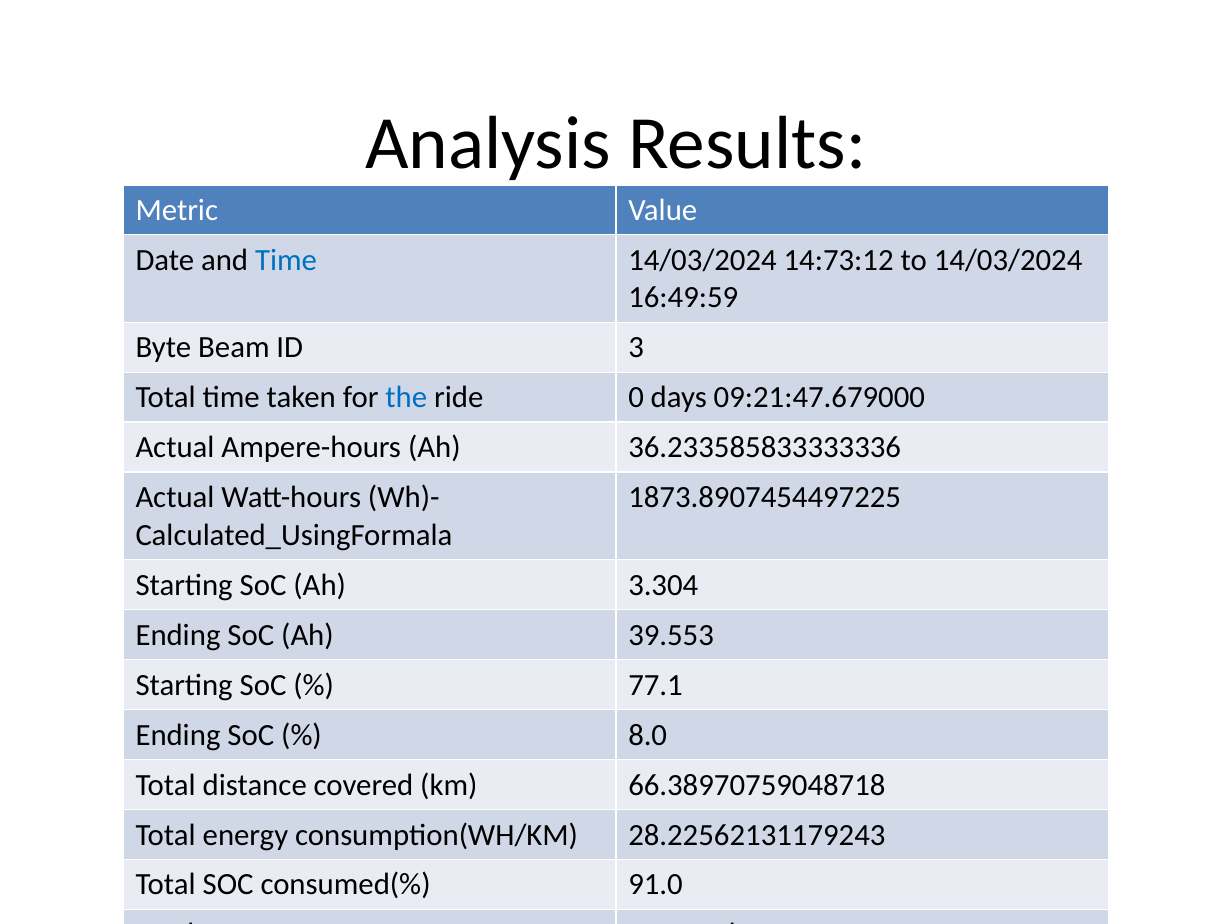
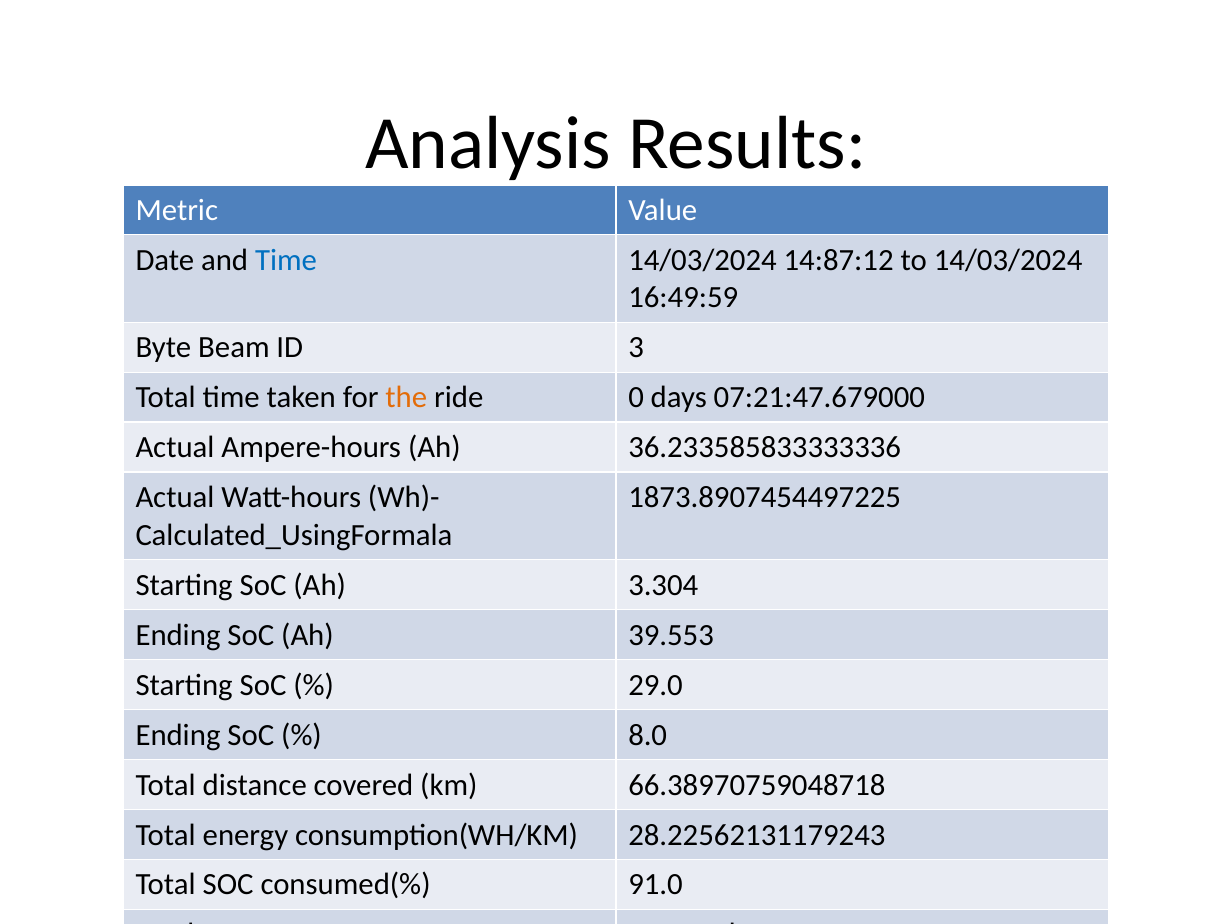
14:73:12: 14:73:12 -> 14:87:12
the colour: blue -> orange
09:21:47.679000: 09:21:47.679000 -> 07:21:47.679000
77.1: 77.1 -> 29.0
